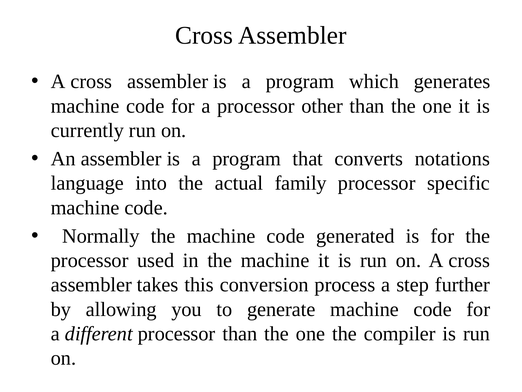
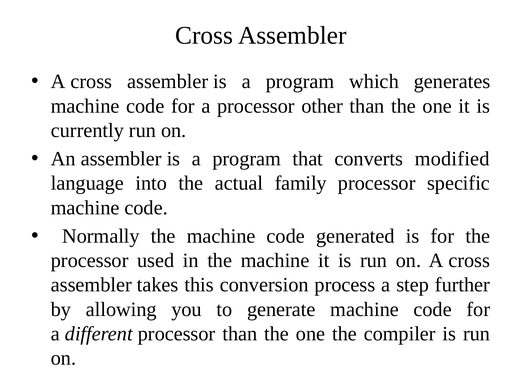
notations: notations -> modified
